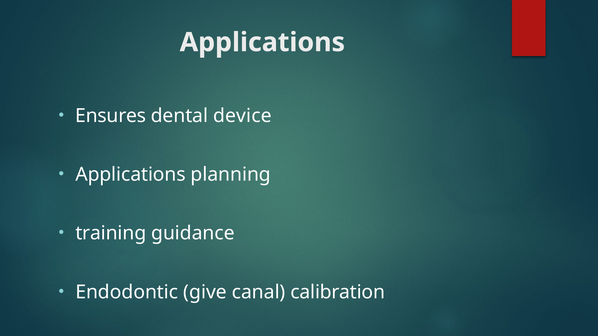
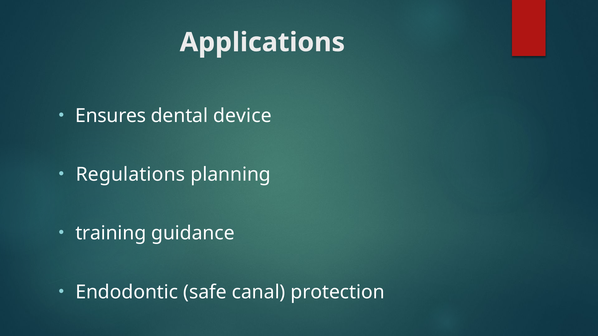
Applications at (131, 175): Applications -> Regulations
give: give -> safe
calibration: calibration -> protection
